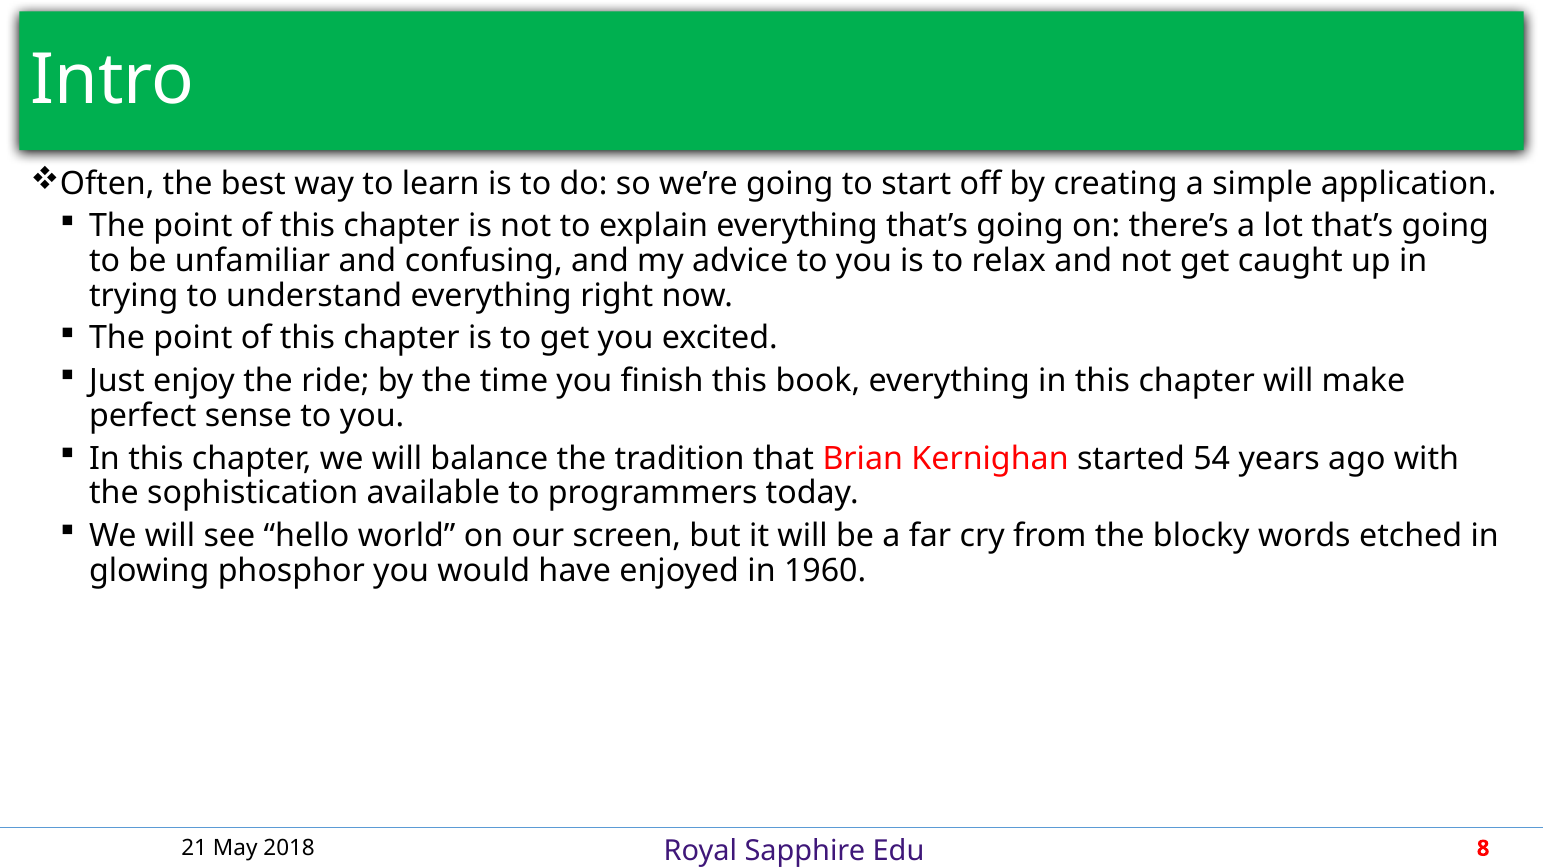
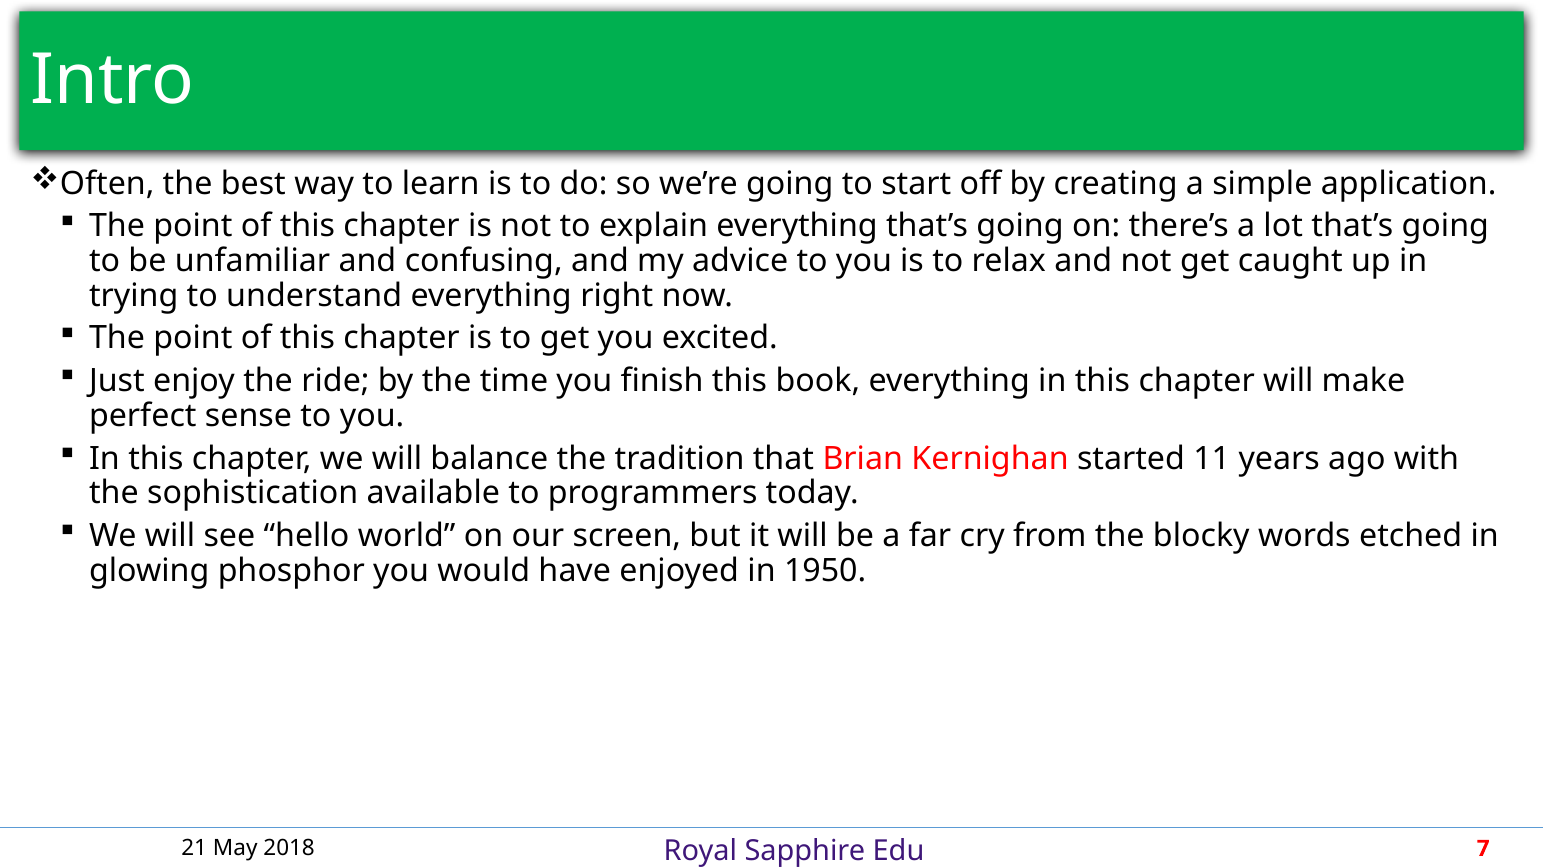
54: 54 -> 11
1960: 1960 -> 1950
8: 8 -> 7
